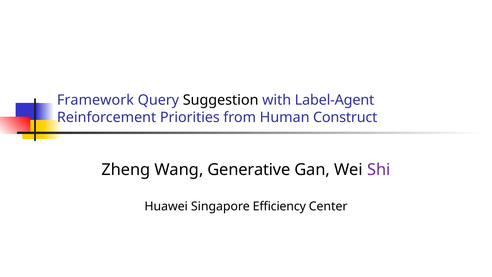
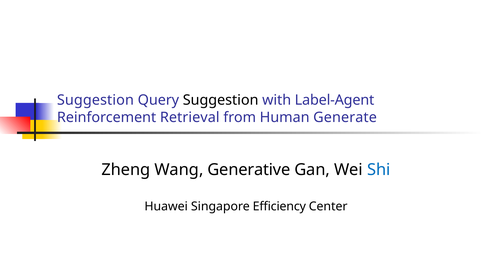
Framework at (95, 100): Framework -> Suggestion
Priorities: Priorities -> Retrieval
Construct: Construct -> Generate
Shi colour: purple -> blue
